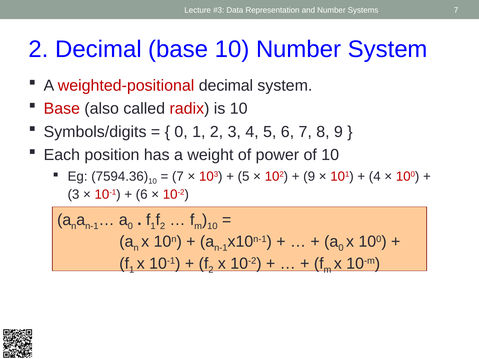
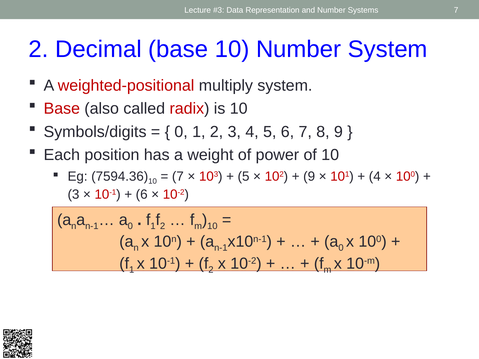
weighted-positional decimal: decimal -> multiply
